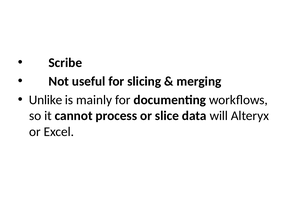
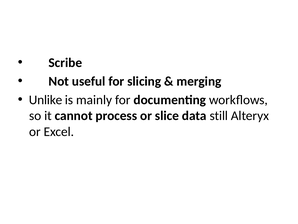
will: will -> still
